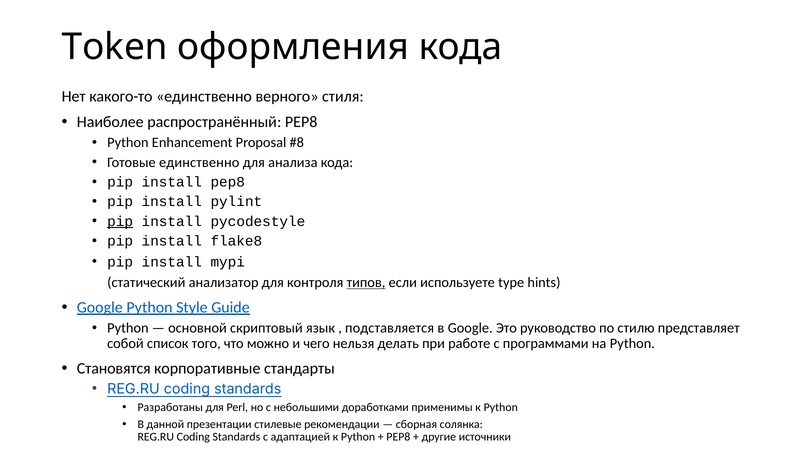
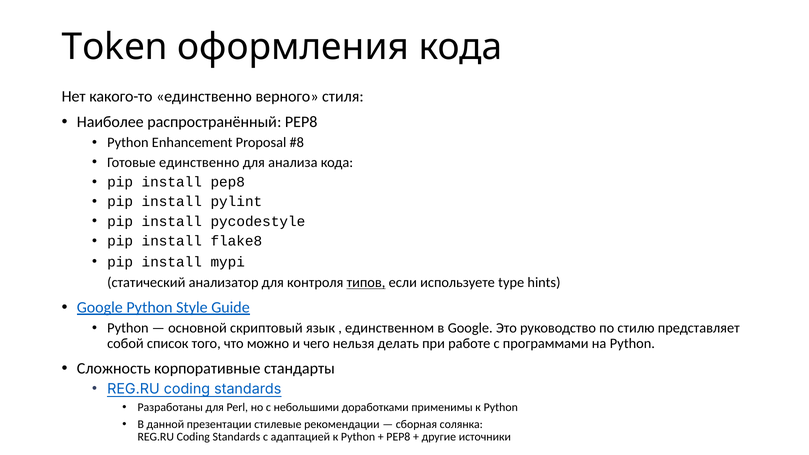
pip at (120, 221) underline: present -> none
подставляется: подставляется -> единственном
Становятся: Становятся -> Сложность
